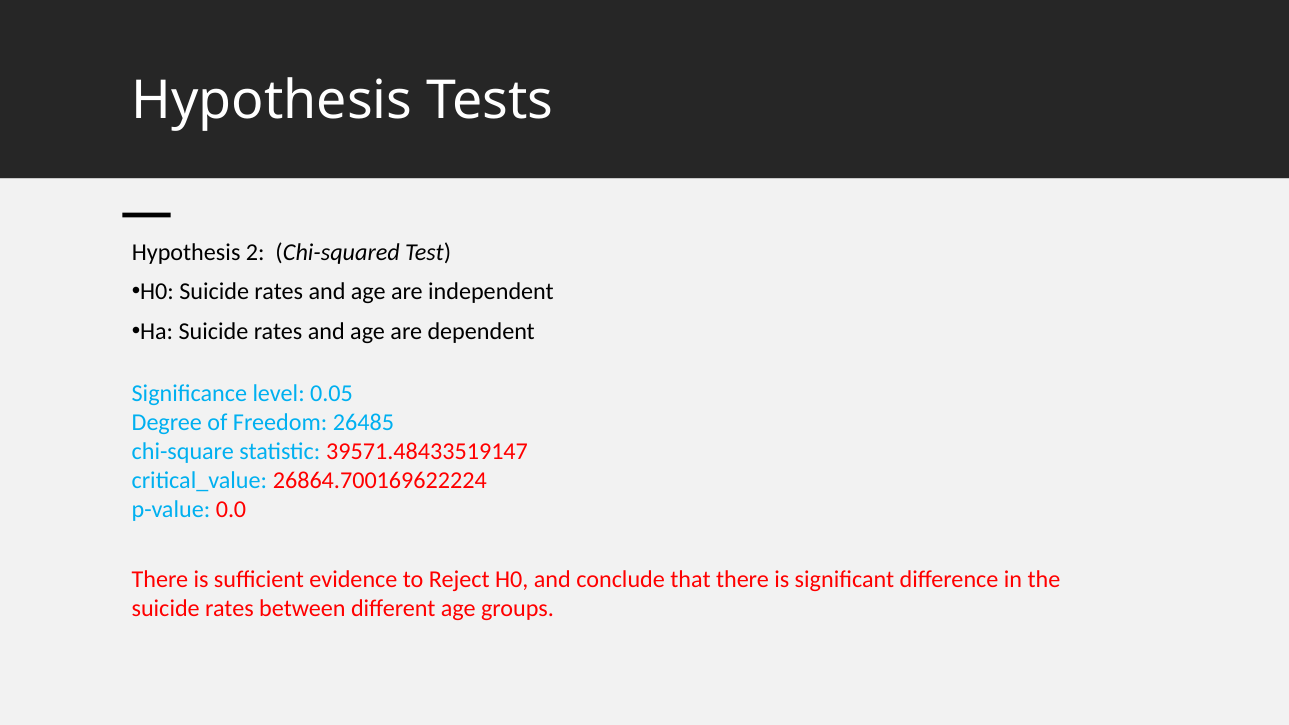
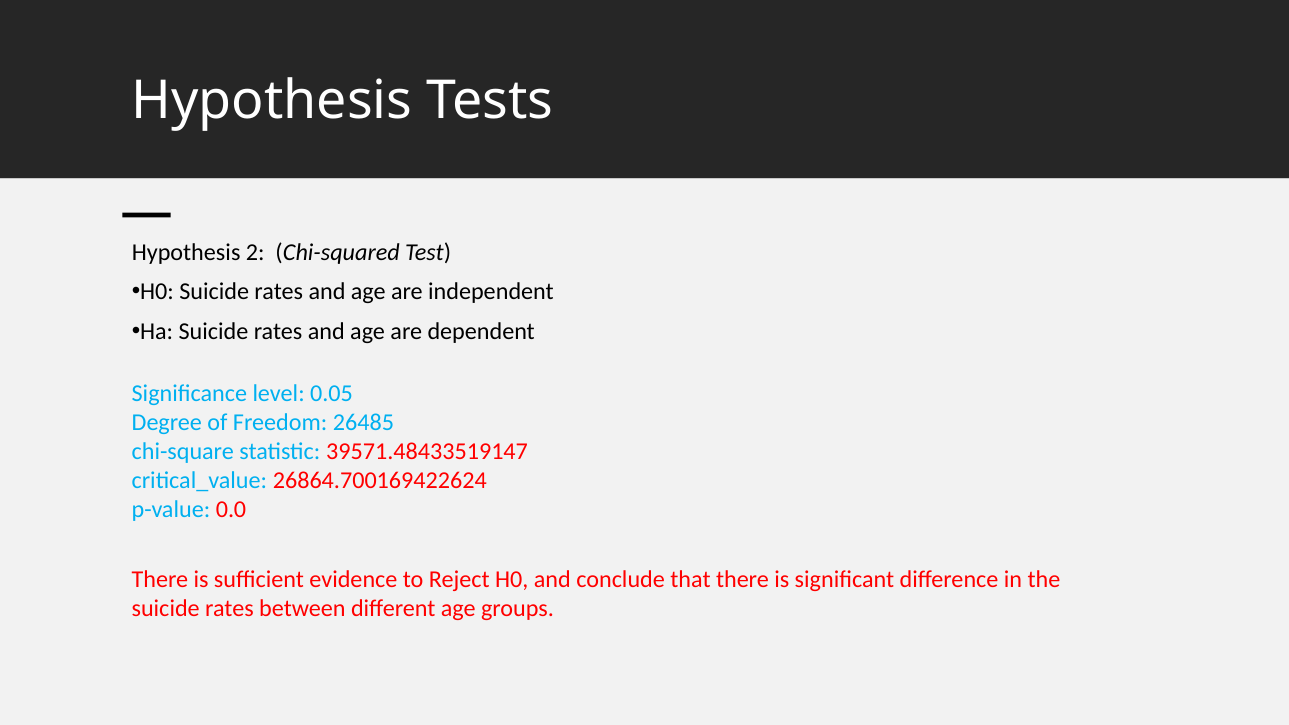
26864.700169622224: 26864.700169622224 -> 26864.700169422624
